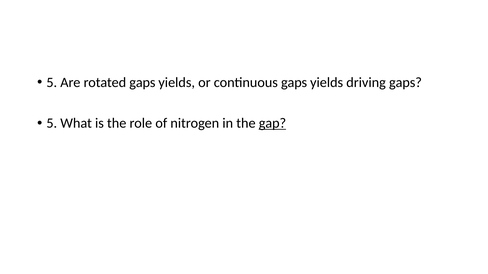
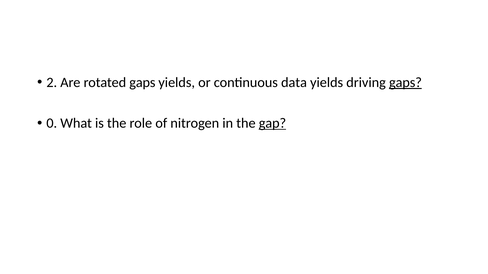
5 at (52, 83): 5 -> 2
continuous gaps: gaps -> data
gaps at (405, 83) underline: none -> present
5 at (52, 123): 5 -> 0
